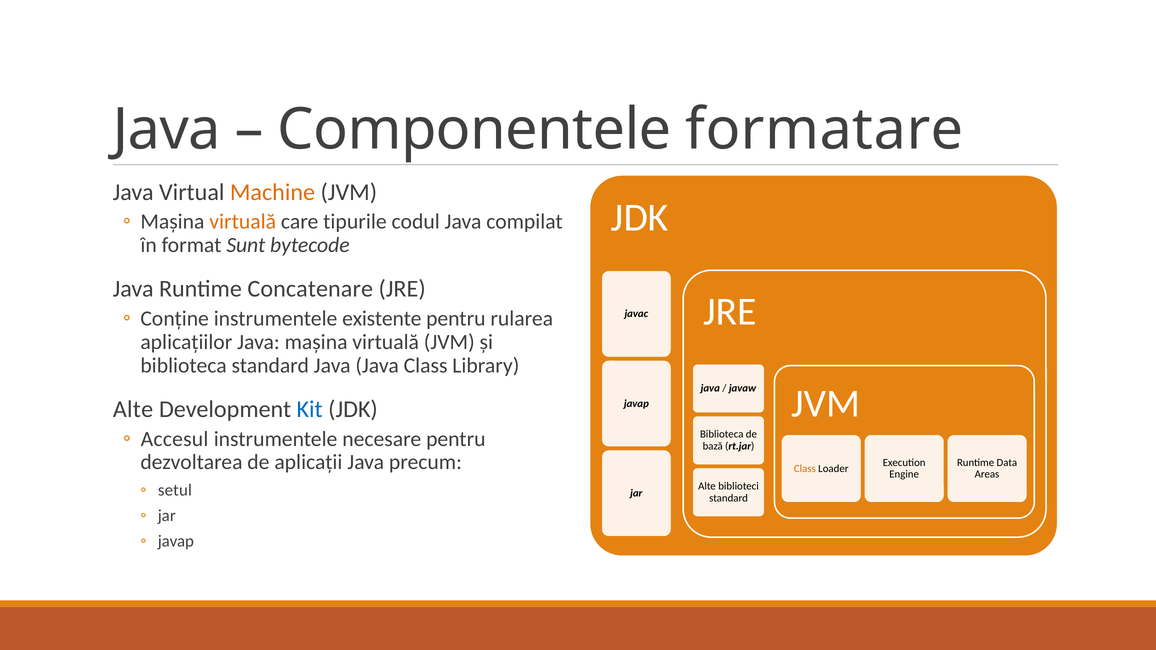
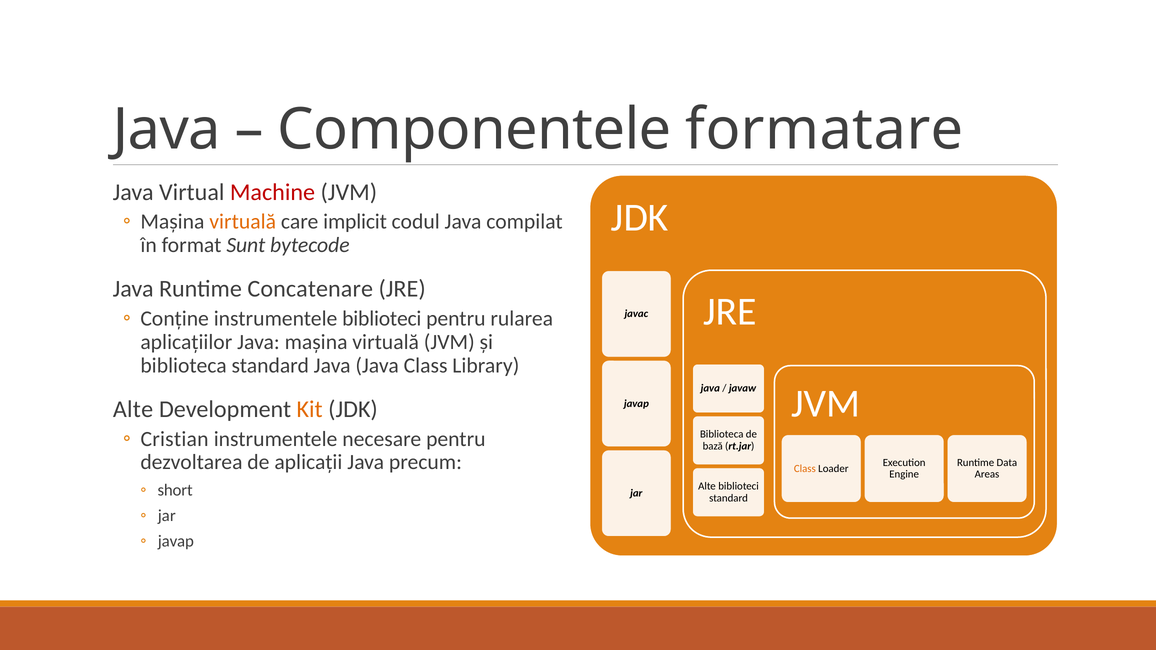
Machine colour: orange -> red
tipurile: tipurile -> implicit
instrumentele existente: existente -> biblioteci
Kit colour: blue -> orange
Accesul: Accesul -> Cristian
setul: setul -> short
